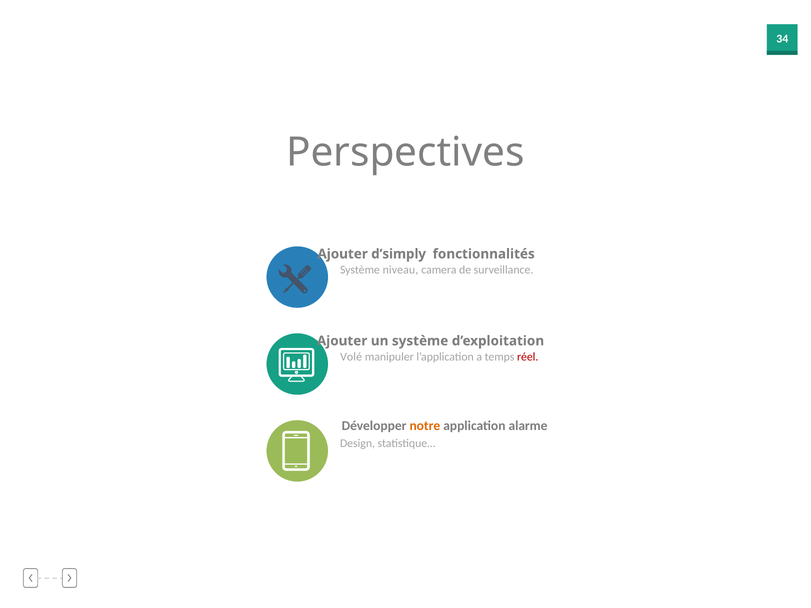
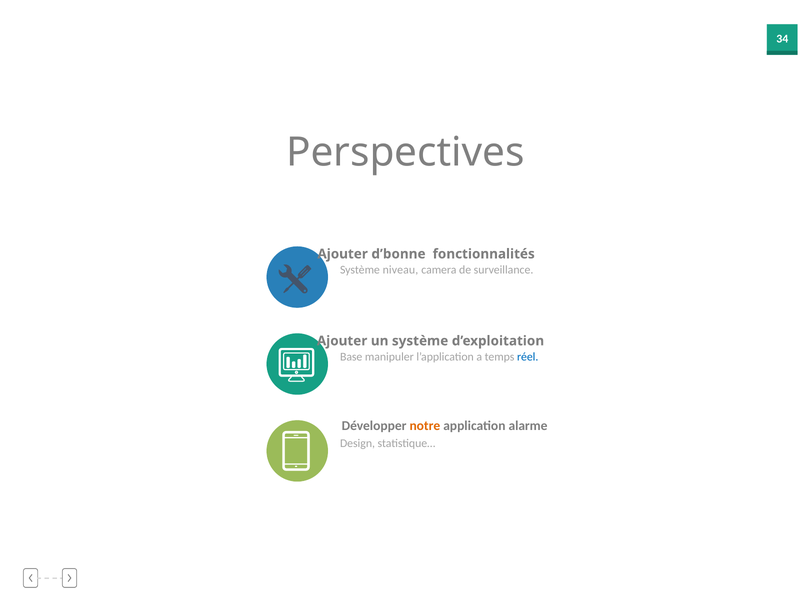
d’simply: d’simply -> d’bonne
Volé: Volé -> Base
réel colour: red -> blue
